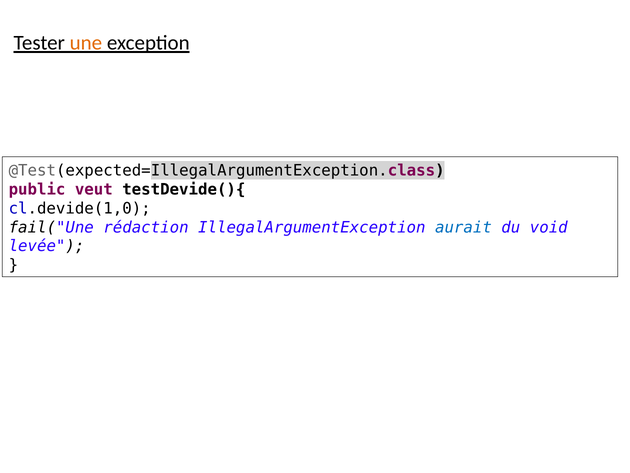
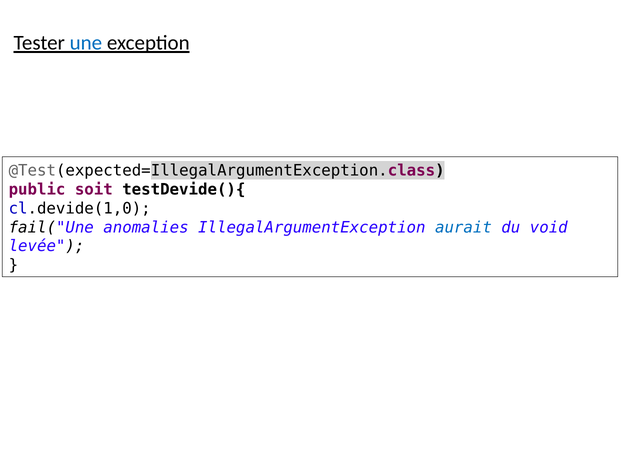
une colour: orange -> blue
veut: veut -> soit
rédaction: rédaction -> anomalies
